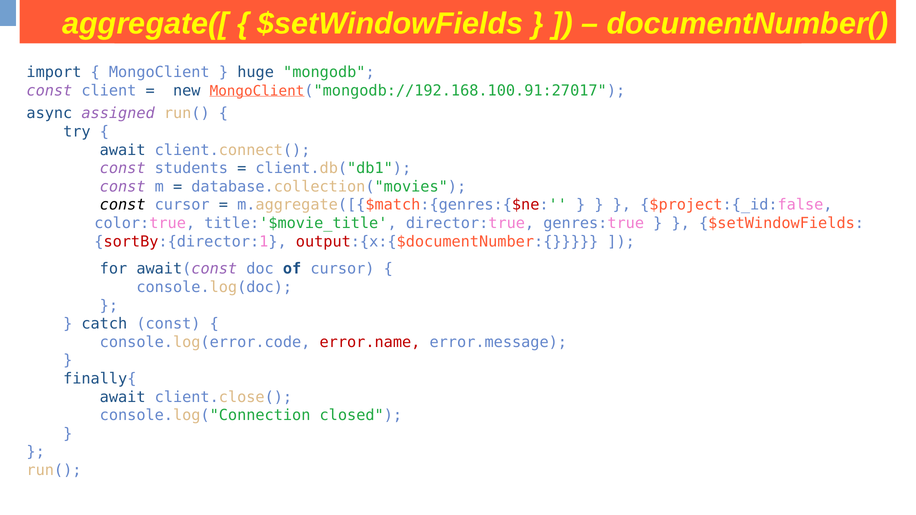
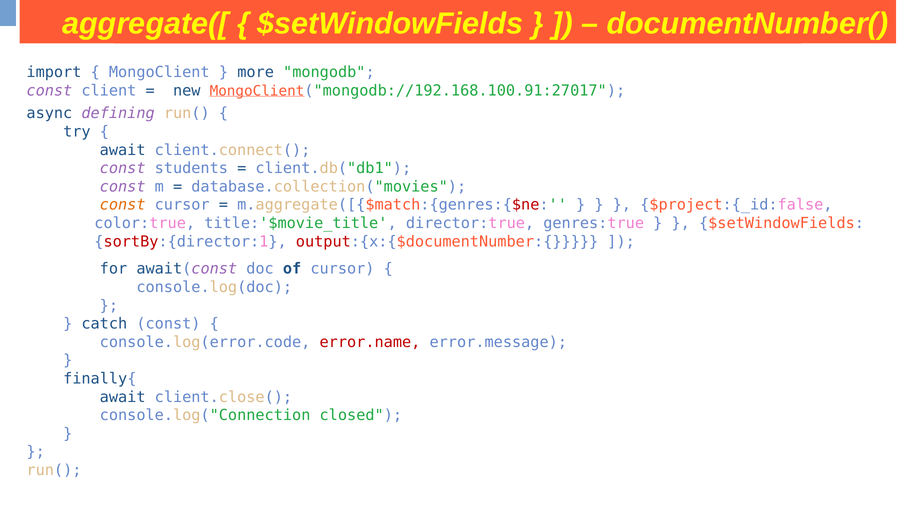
huge: huge -> more
assigned: assigned -> defining
const at (123, 205) colour: black -> orange
